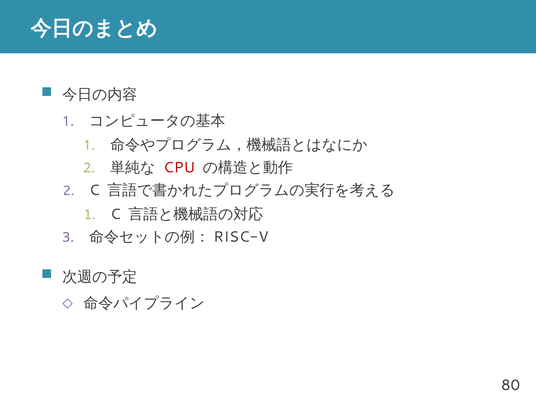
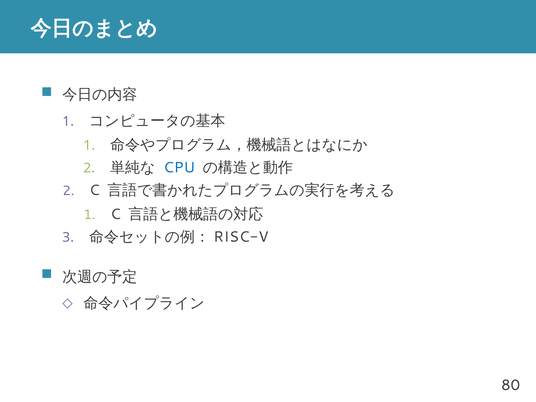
CPU colour: red -> blue
